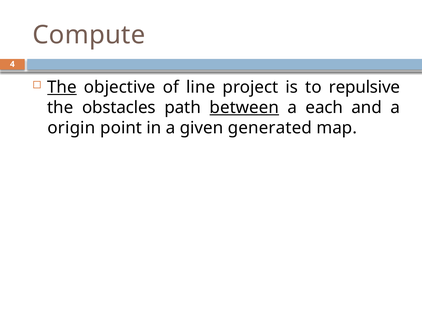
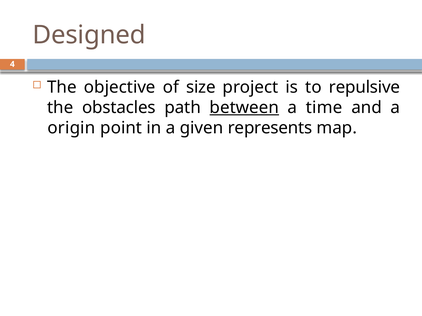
Compute: Compute -> Designed
The at (62, 87) underline: present -> none
line: line -> size
each: each -> time
generated: generated -> represents
